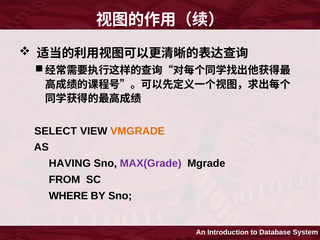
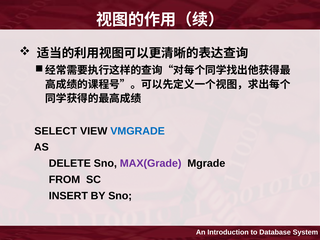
VMGRADE colour: orange -> blue
HAVING: HAVING -> DELETE
WHERE: WHERE -> INSERT
